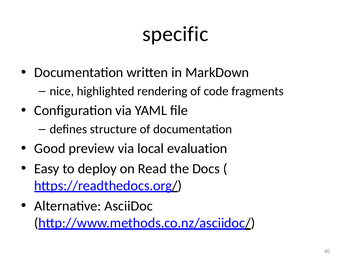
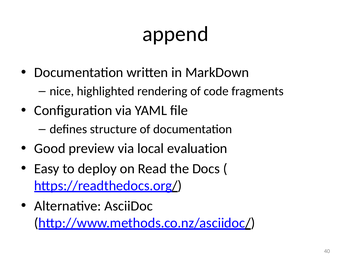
specific: specific -> append
